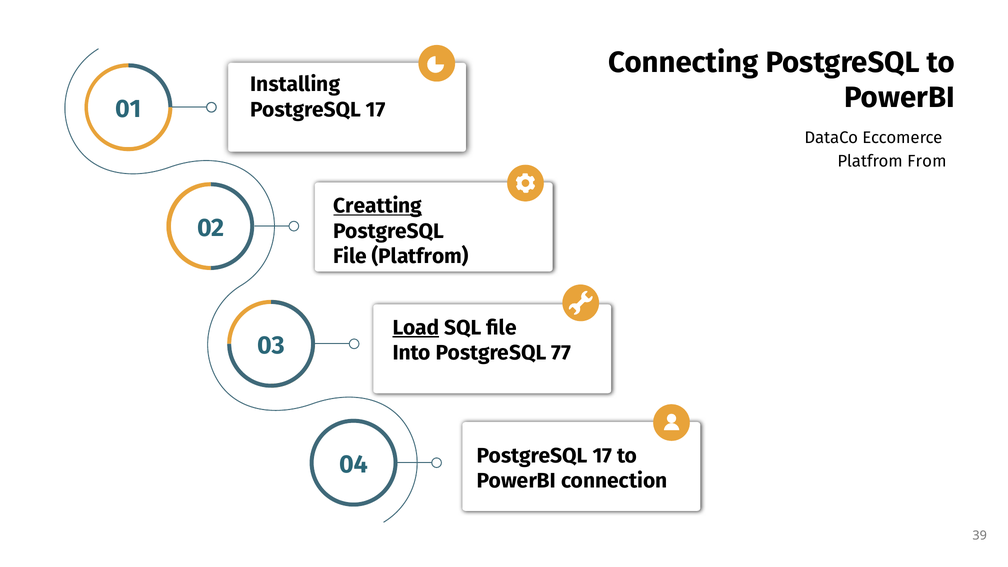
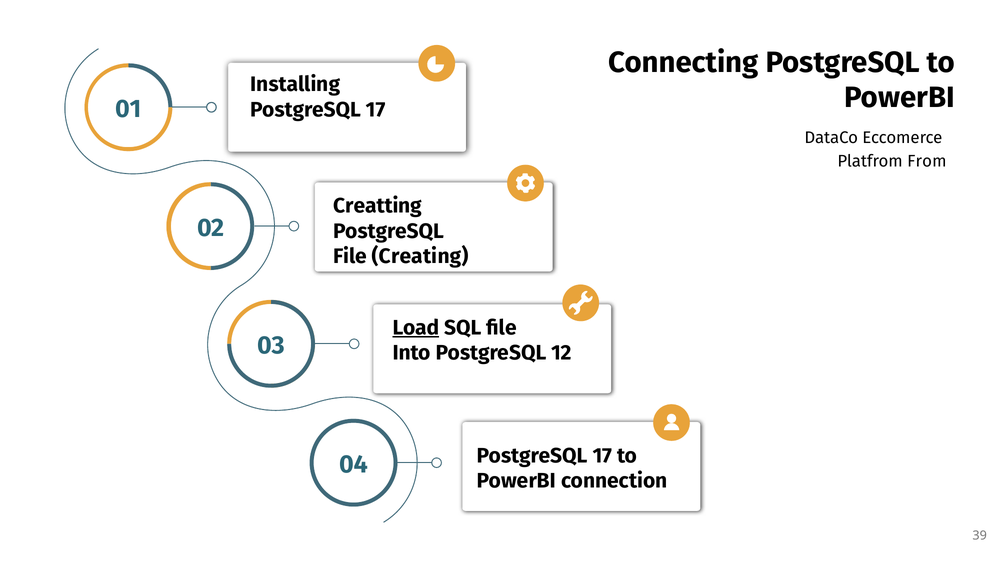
Creatting underline: present -> none
File Platfrom: Platfrom -> Creating
77: 77 -> 12
